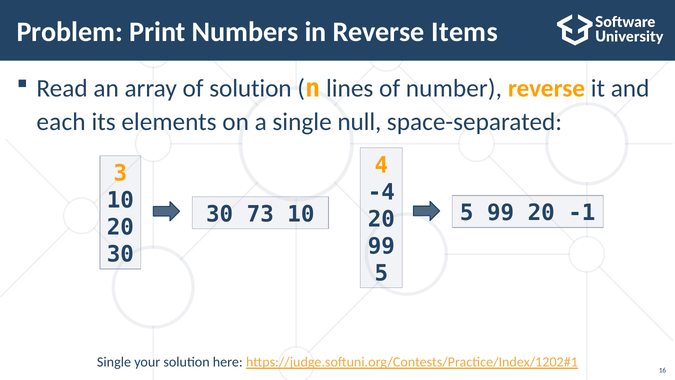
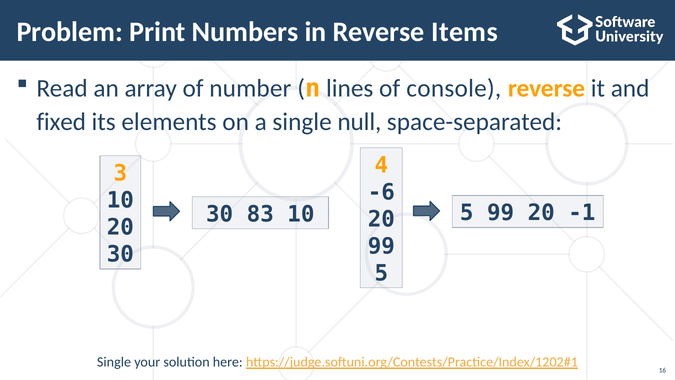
of solution: solution -> number
number: number -> console
each: each -> fixed
-4: -4 -> -6
73: 73 -> 83
